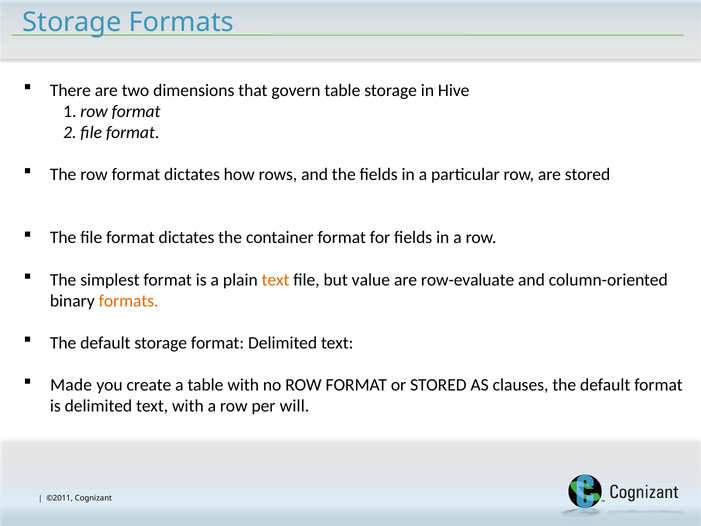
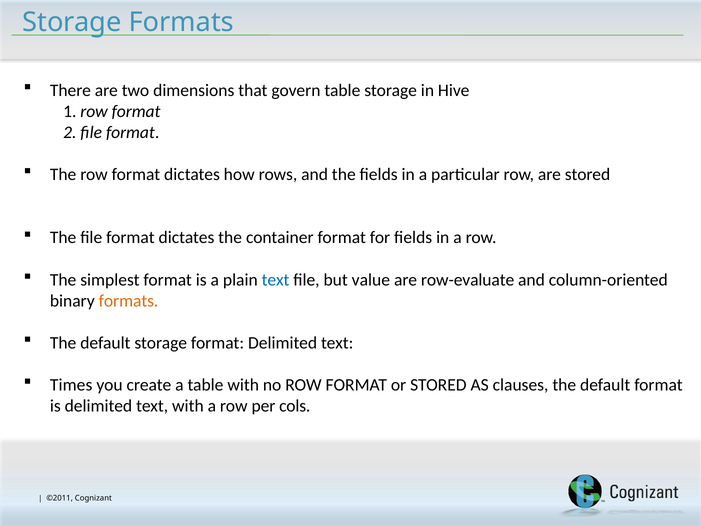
text at (276, 280) colour: orange -> blue
Made: Made -> Times
will: will -> cols
